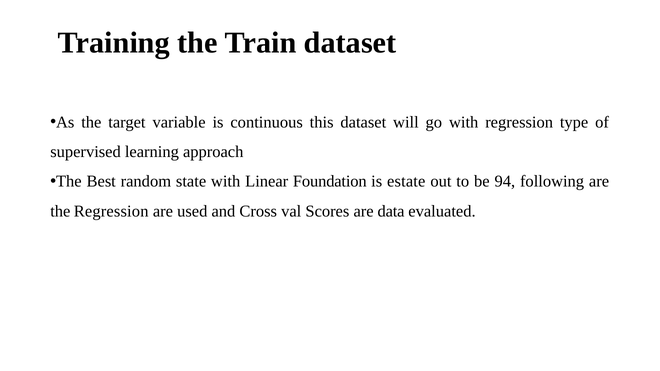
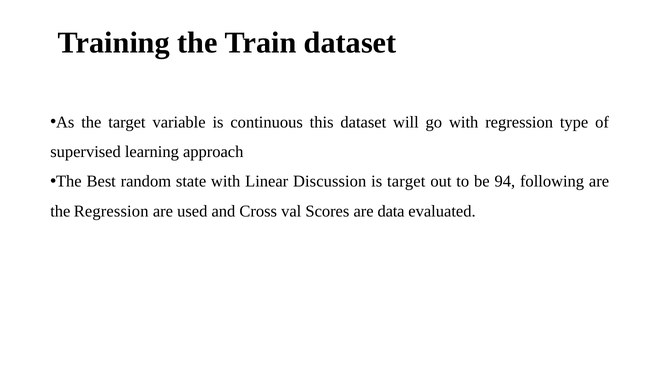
Foundation: Foundation -> Discussion
is estate: estate -> target
